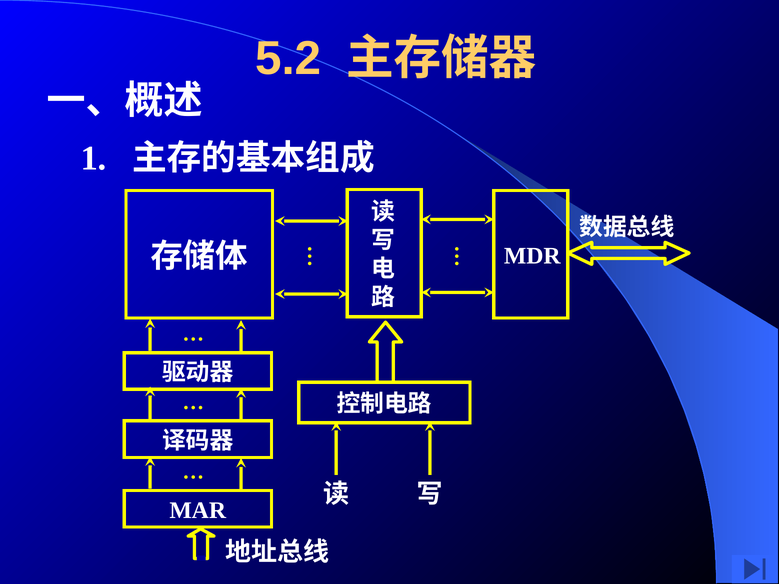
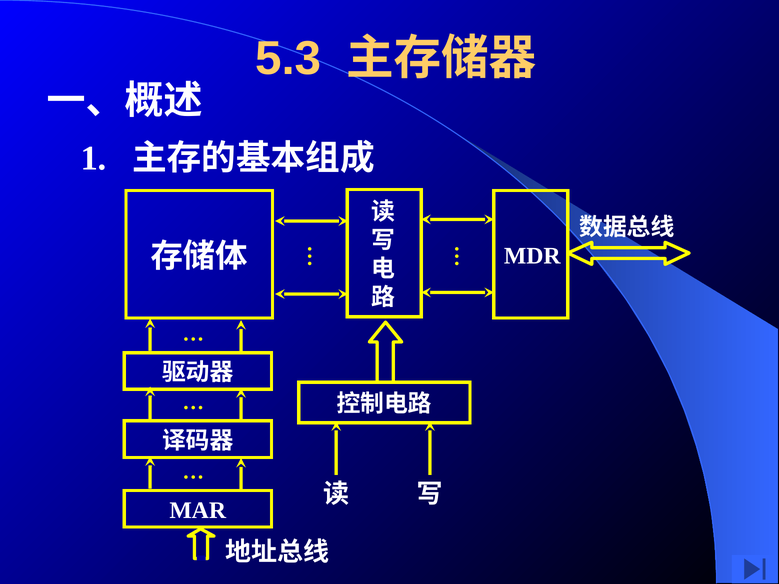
5.2: 5.2 -> 5.3
